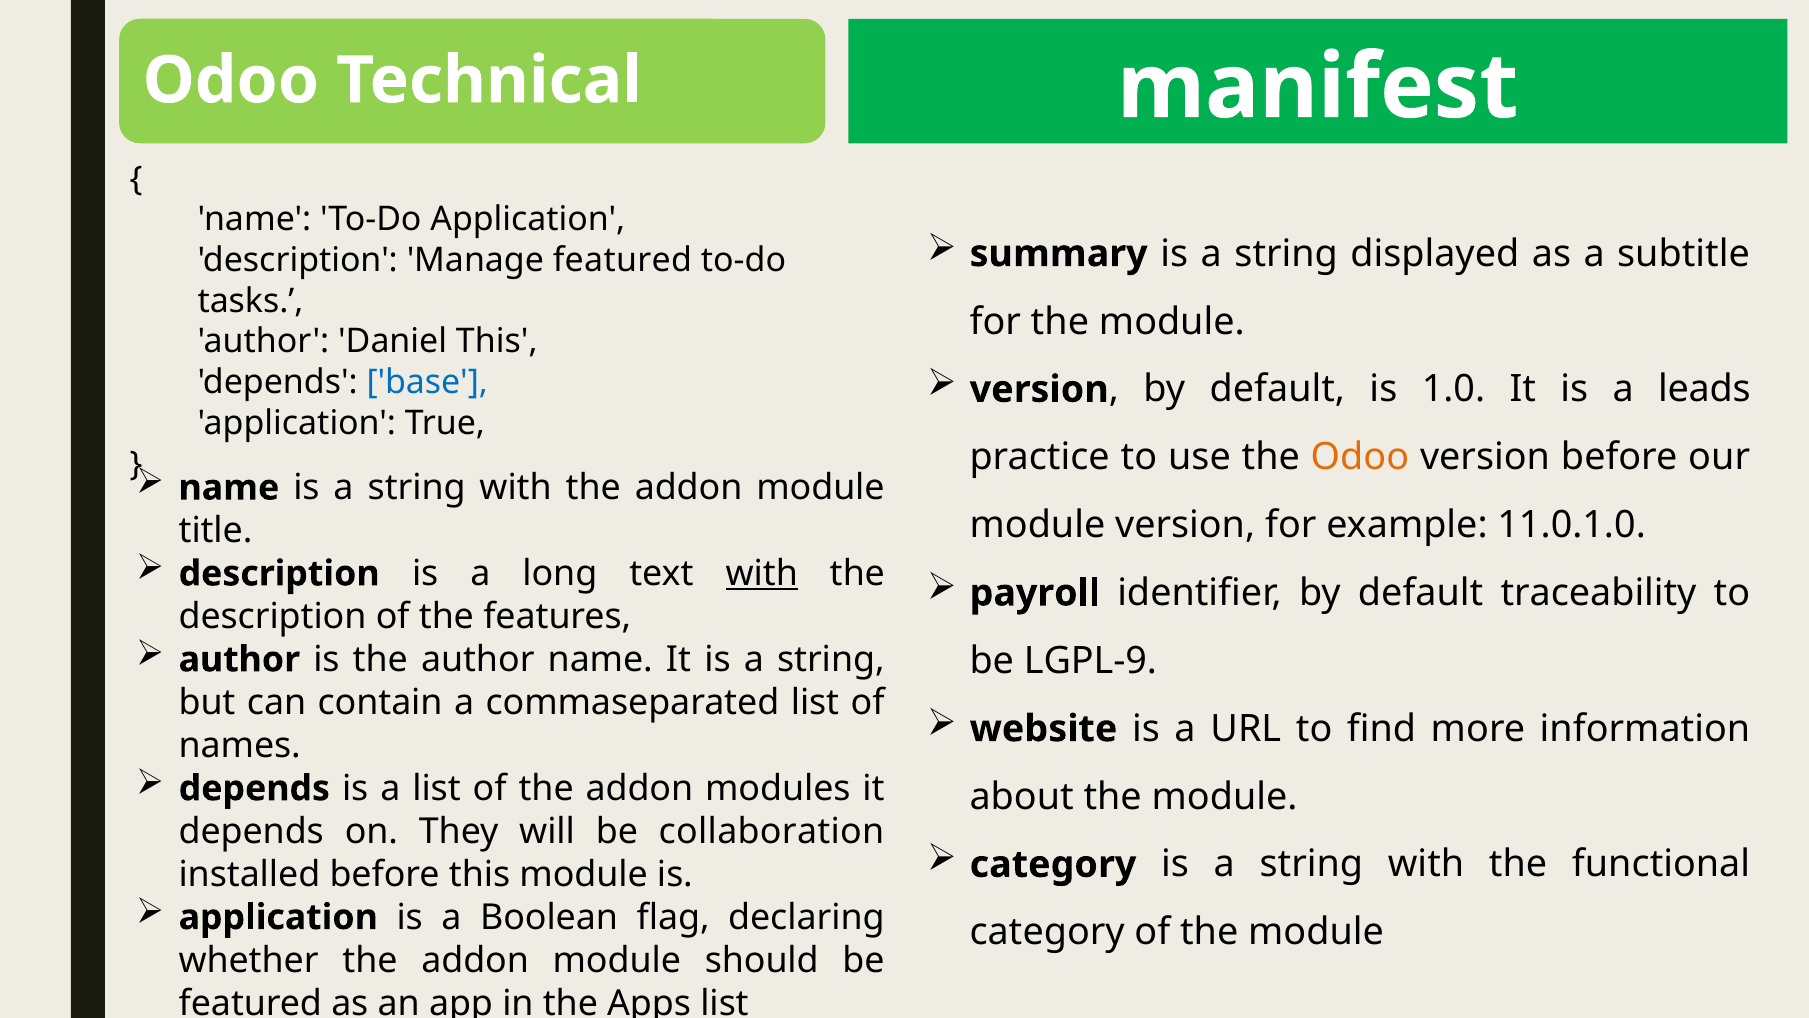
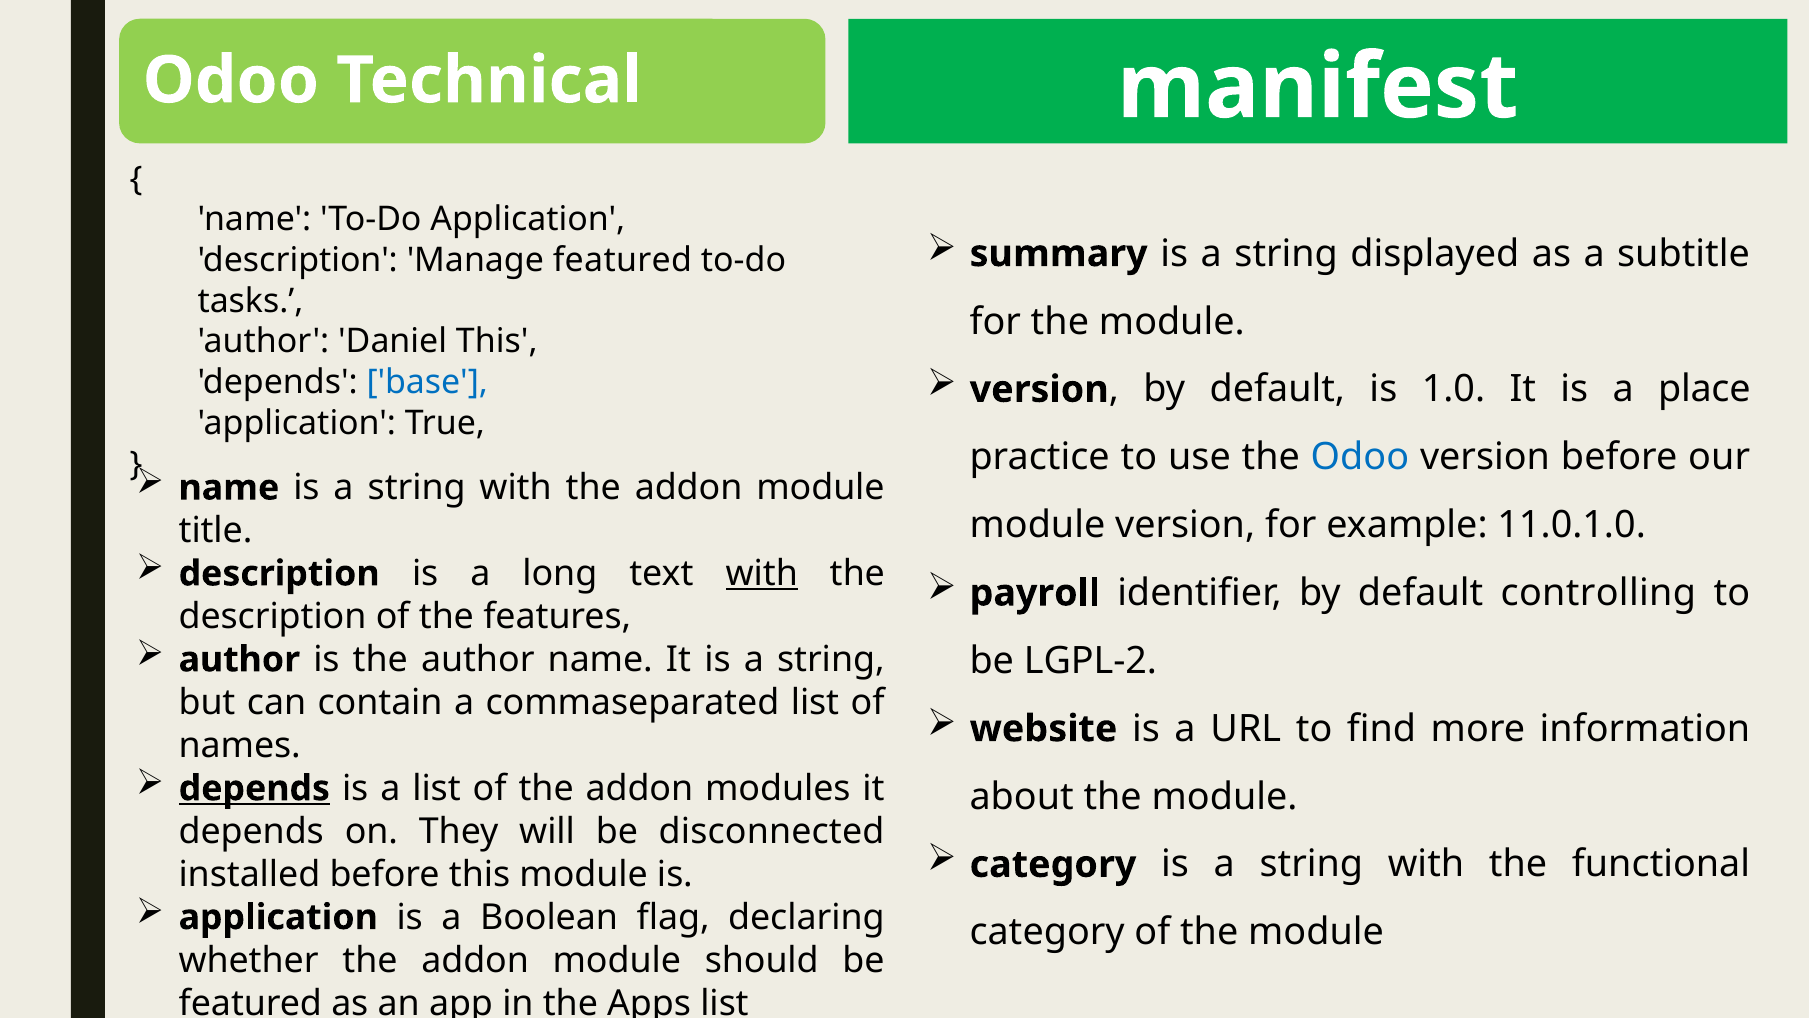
leads: leads -> place
Odoo at (1360, 457) colour: orange -> blue
traceability: traceability -> controlling
LGPL-9: LGPL-9 -> LGPL-2
depends at (254, 788) underline: none -> present
collaboration: collaboration -> disconnected
